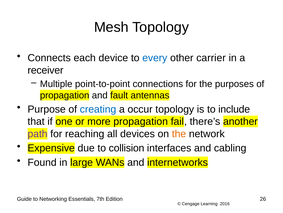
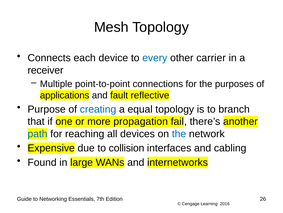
propagation at (65, 95): propagation -> applications
antennas: antennas -> reflective
occur: occur -> equal
include: include -> branch
path colour: purple -> blue
the at (179, 133) colour: orange -> blue
